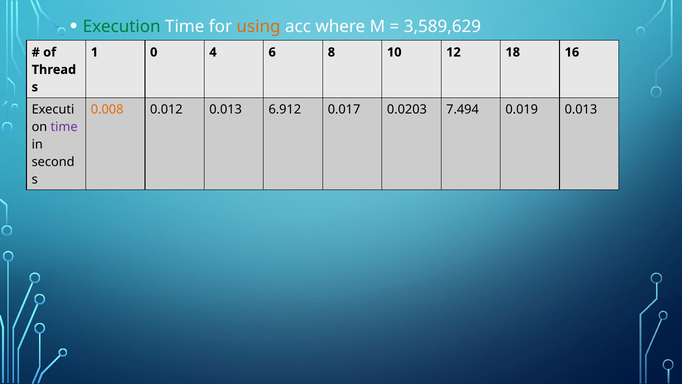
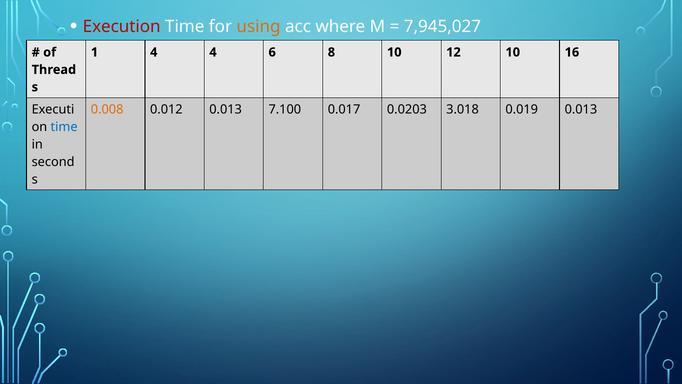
Execution colour: green -> red
3,589,629: 3,589,629 -> 7,945,027
1 0: 0 -> 4
12 18: 18 -> 10
6.912: 6.912 -> 7.100
7.494: 7.494 -> 3.018
time at (64, 127) colour: purple -> blue
